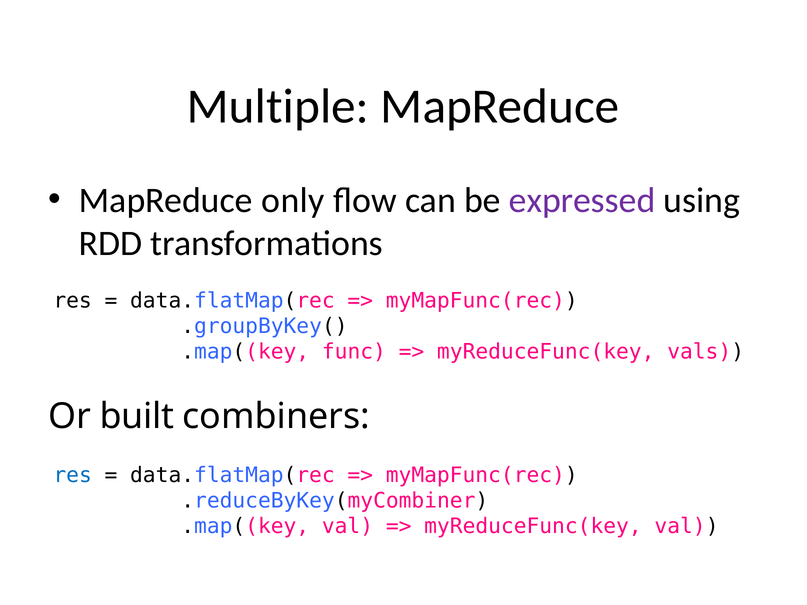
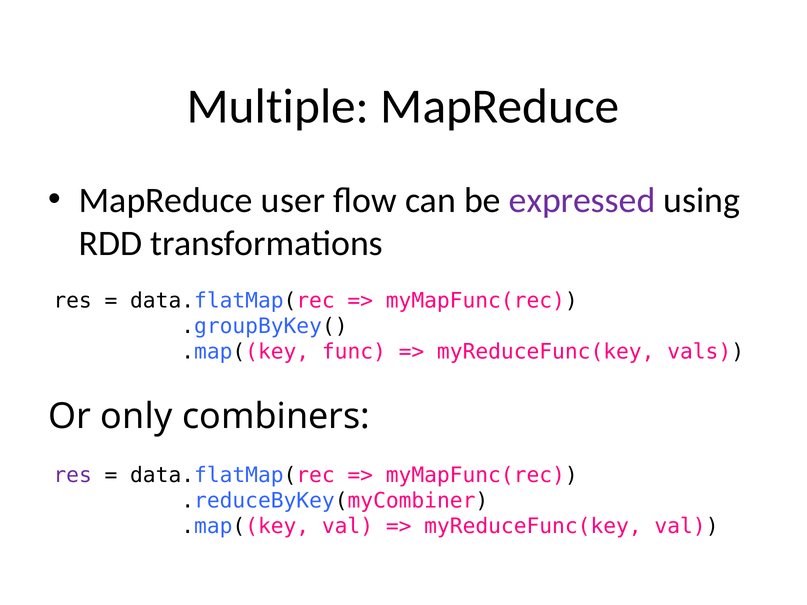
only: only -> user
built: built -> only
res at (73, 475) colour: blue -> purple
